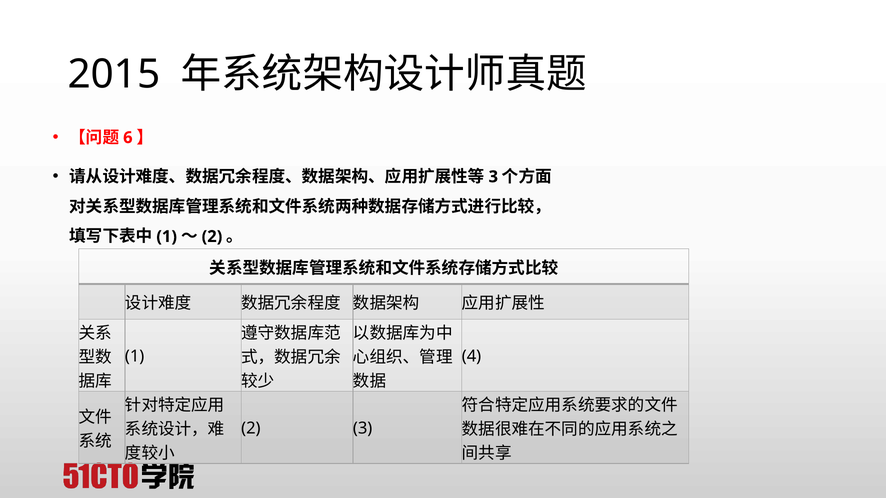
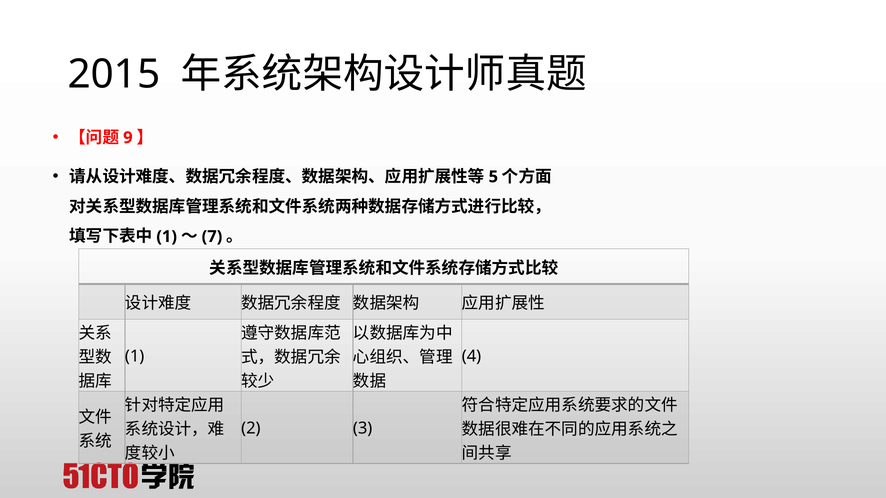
6: 6 -> 9
3 at (493, 177): 3 -> 5
2 at (212, 237): 2 -> 7
